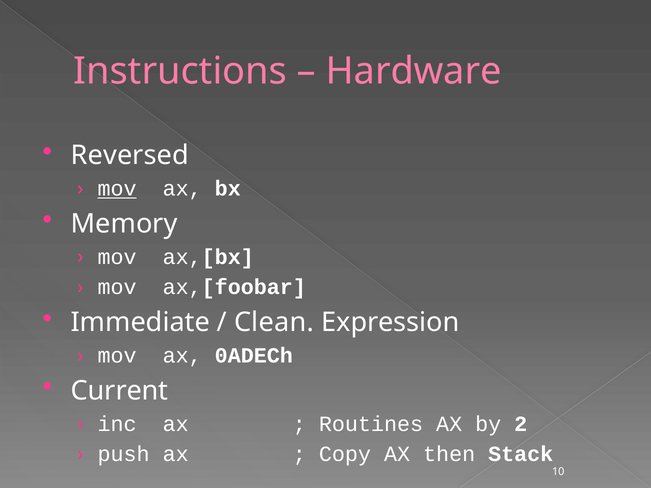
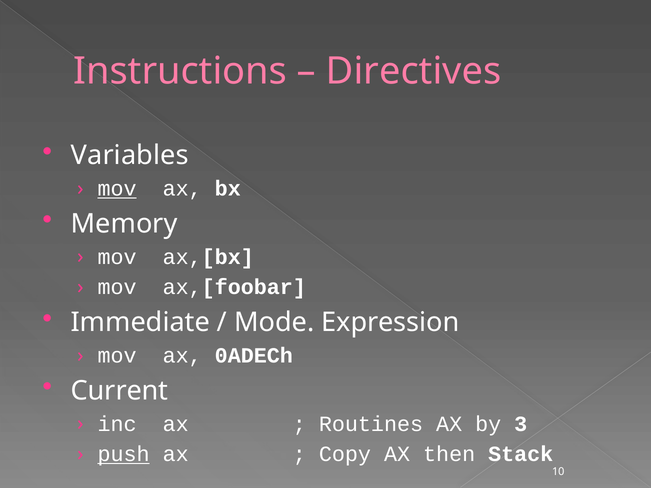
Hardware: Hardware -> Directives
Reversed: Reversed -> Variables
Clean: Clean -> Mode
2: 2 -> 3
push underline: none -> present
